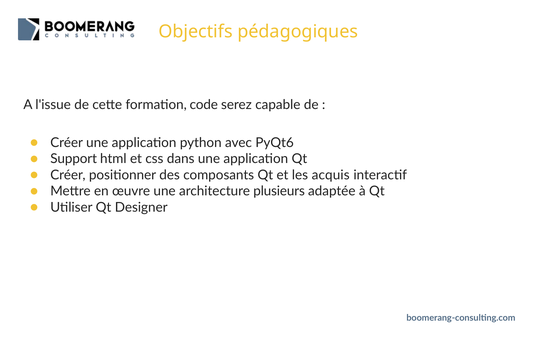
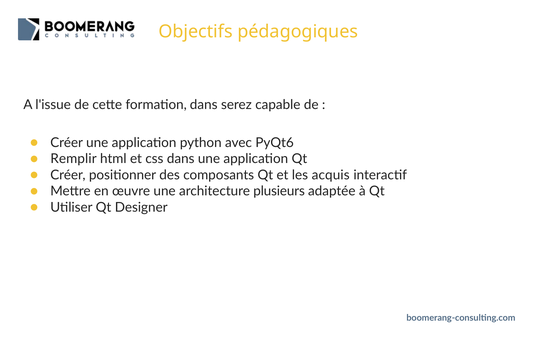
formation code: code -> dans
Support: Support -> Remplir
